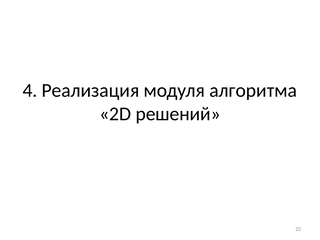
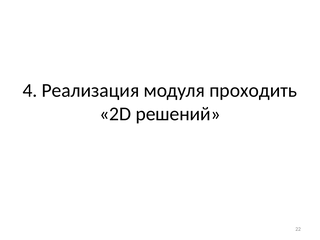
алгоритма: алгоритма -> проходить
